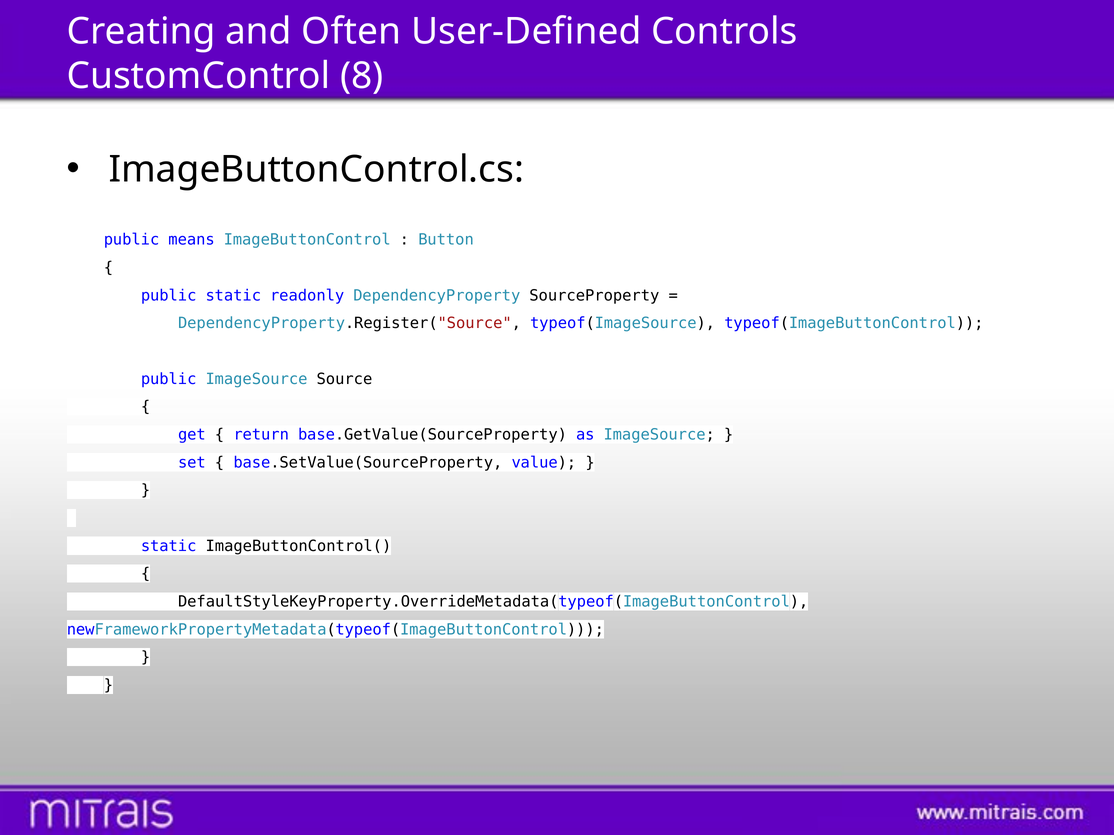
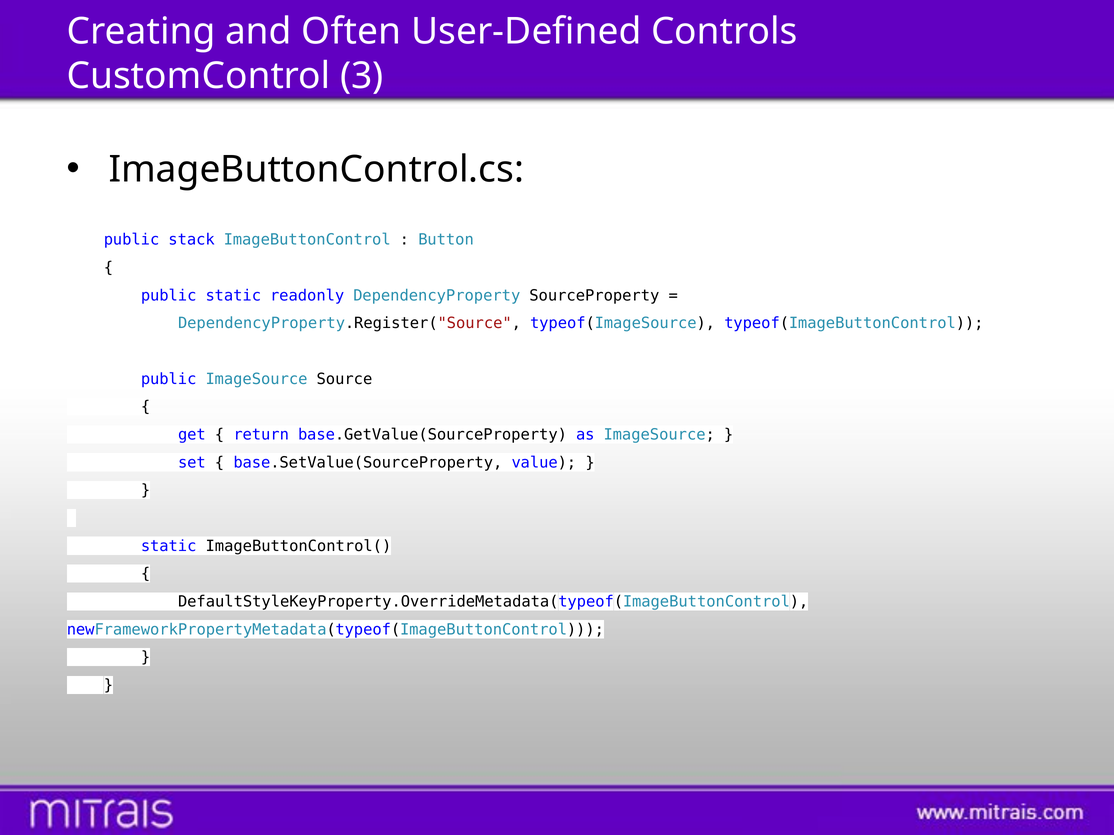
8: 8 -> 3
means: means -> stack
